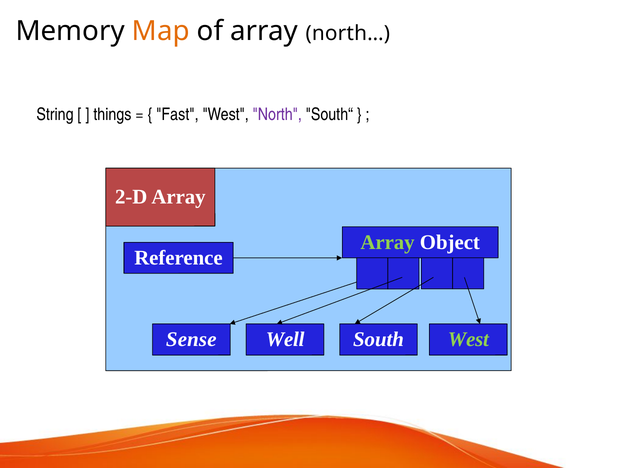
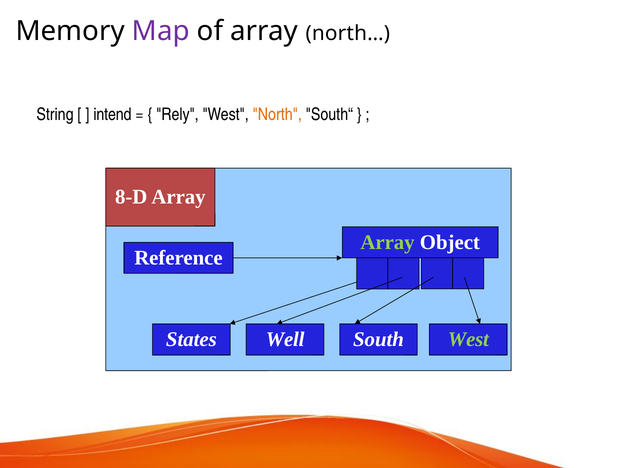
Map colour: orange -> purple
things: things -> intend
Fast: Fast -> Rely
North colour: purple -> orange
2-D: 2-D -> 8-D
Sense: Sense -> States
